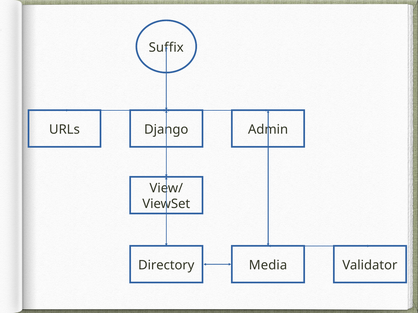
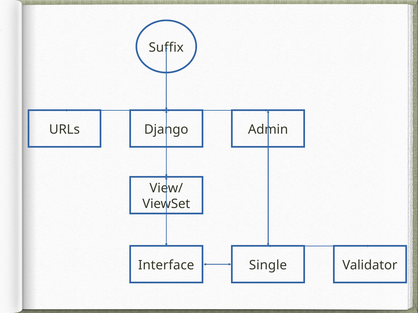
Directory: Directory -> Interface
Media: Media -> Single
